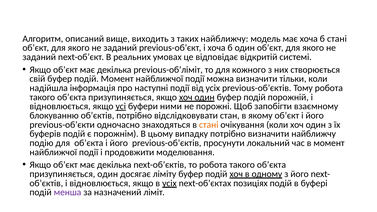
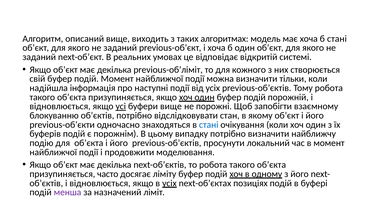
таких найближчу: найближчу -> алгоритмах
буфери ними: ними -> вище
стані at (209, 125) colour: orange -> blue
призупиняється один: один -> часто
